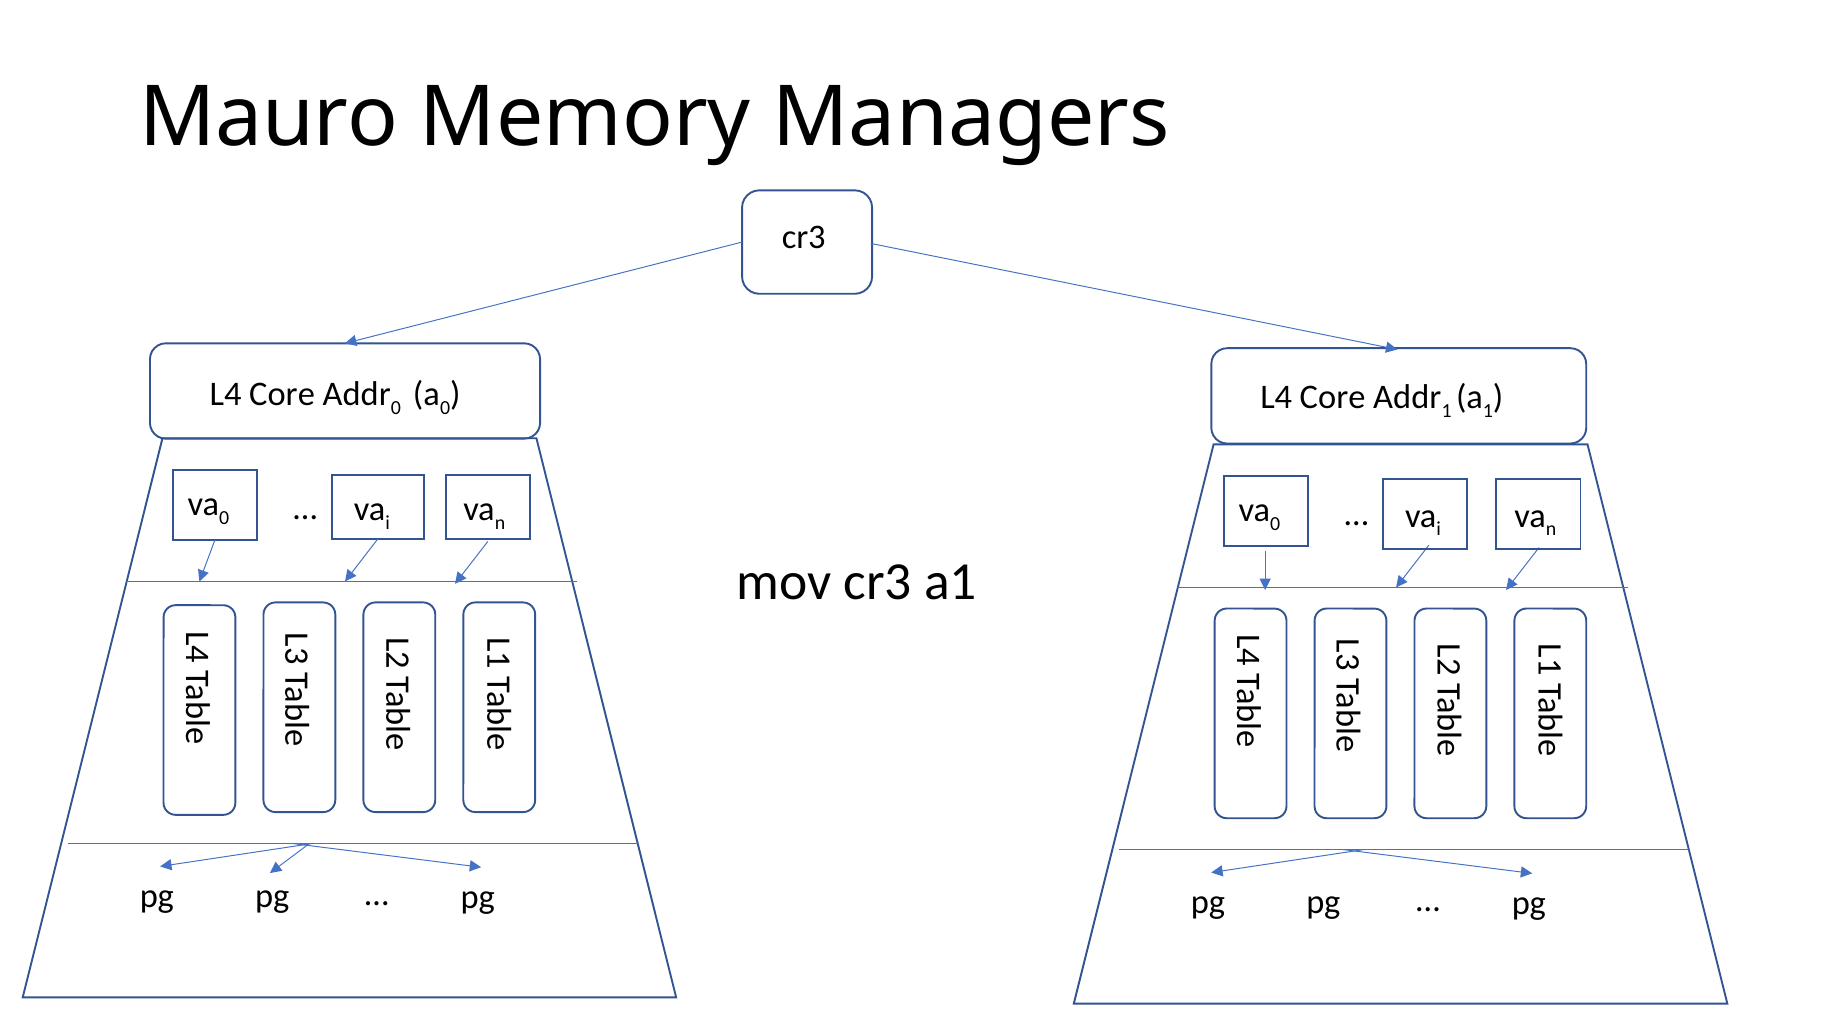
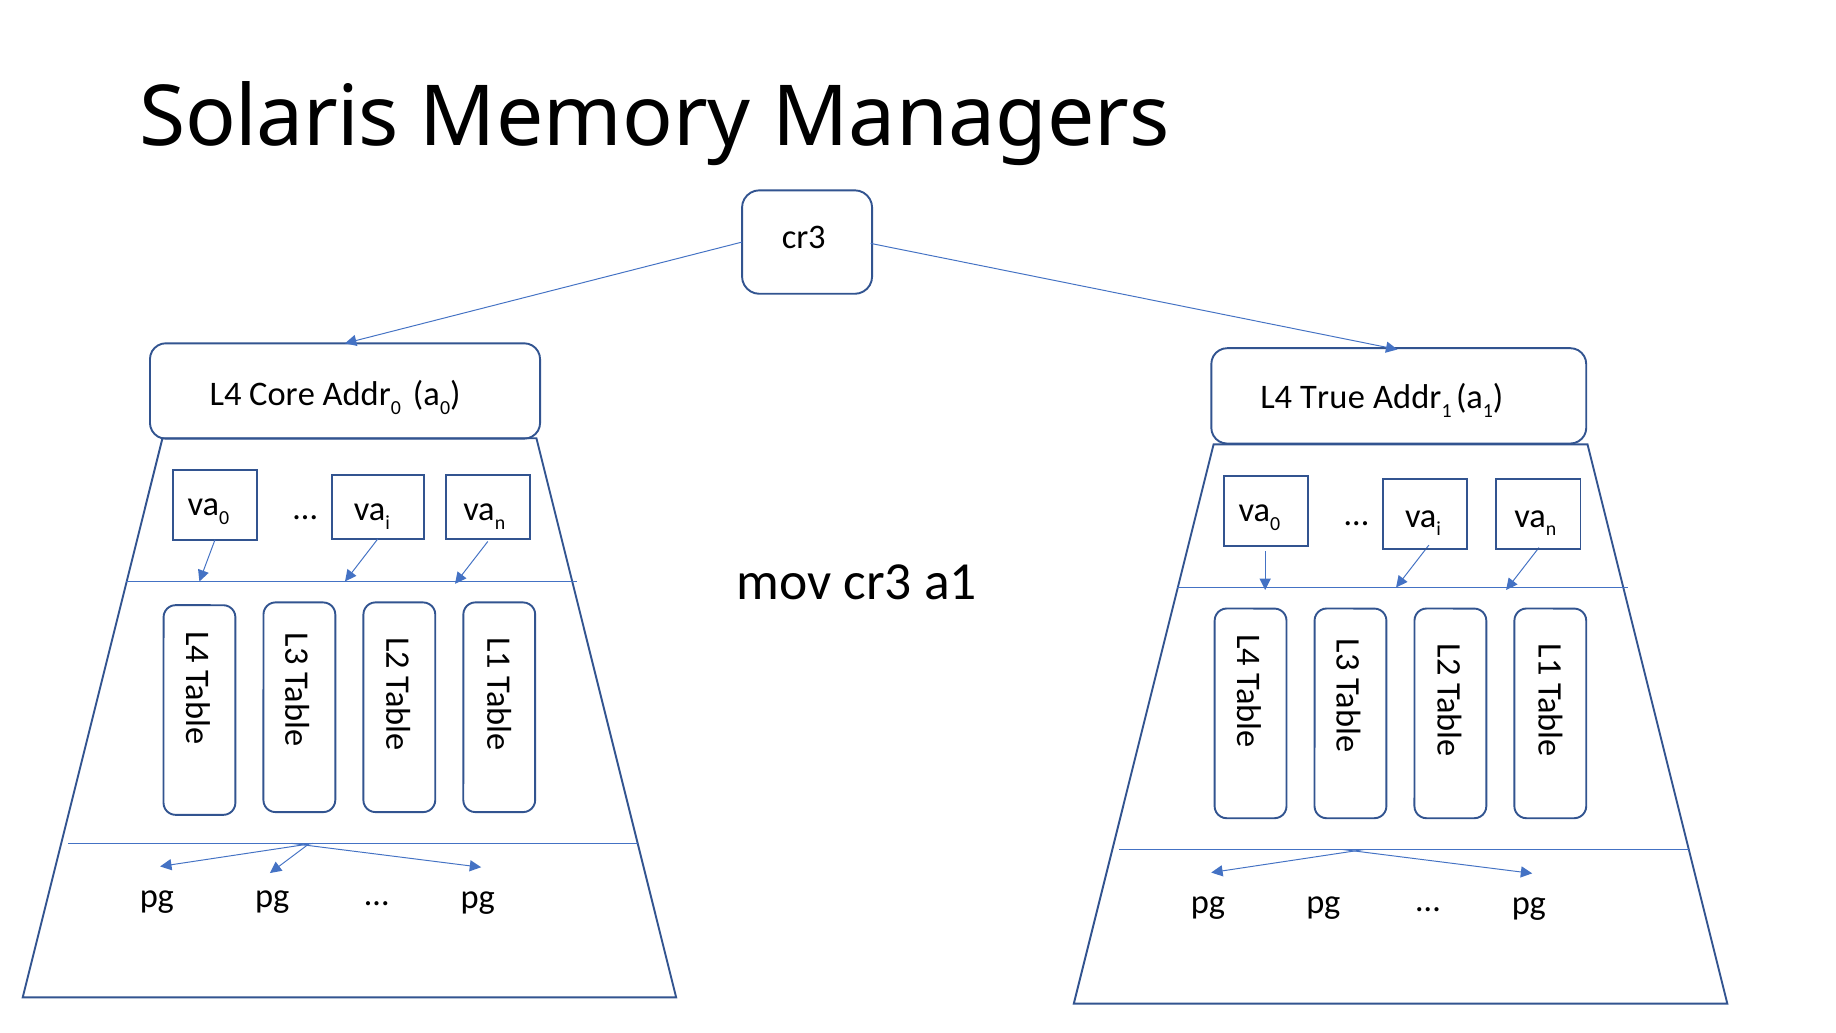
Mauro: Mauro -> Solaris
Core at (1333, 397): Core -> True
